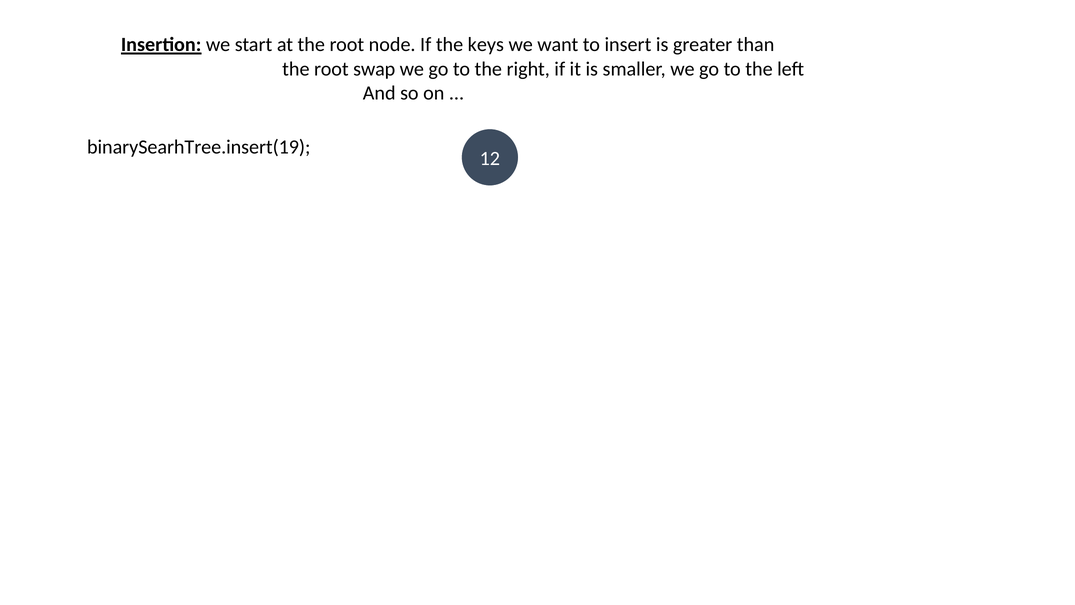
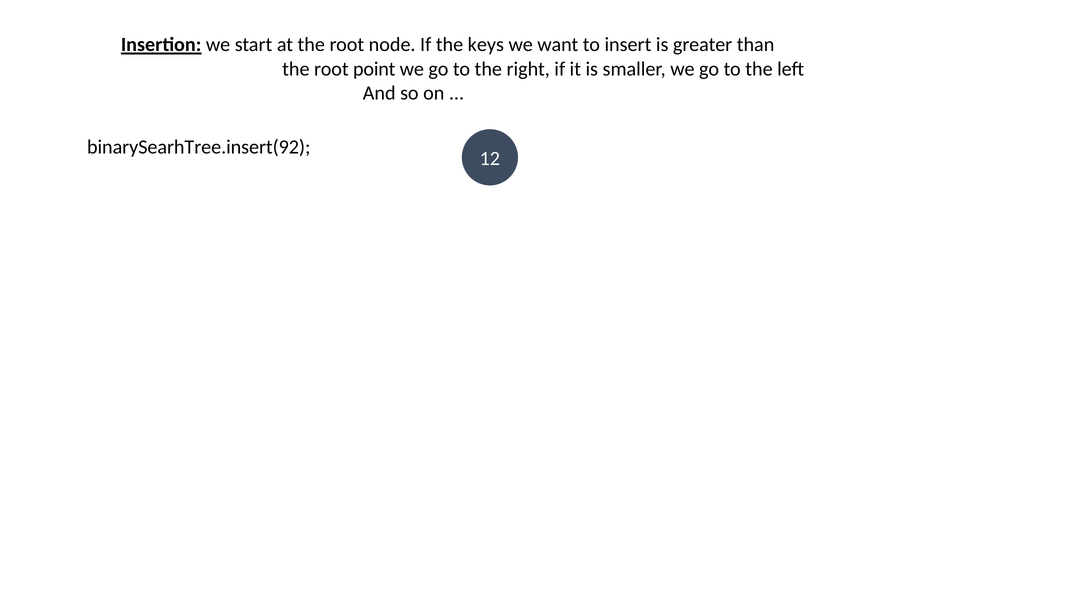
swap: swap -> point
binarySearhTree.insert(19: binarySearhTree.insert(19 -> binarySearhTree.insert(92
